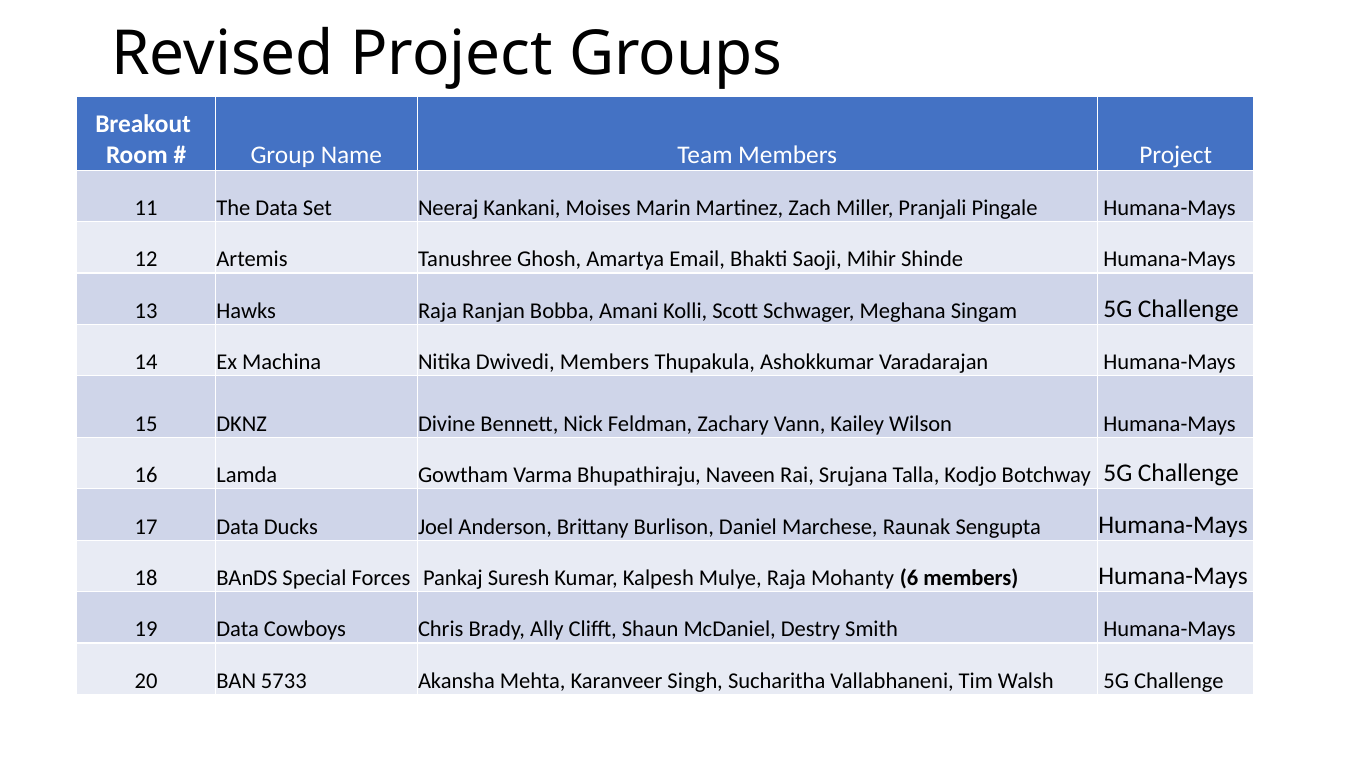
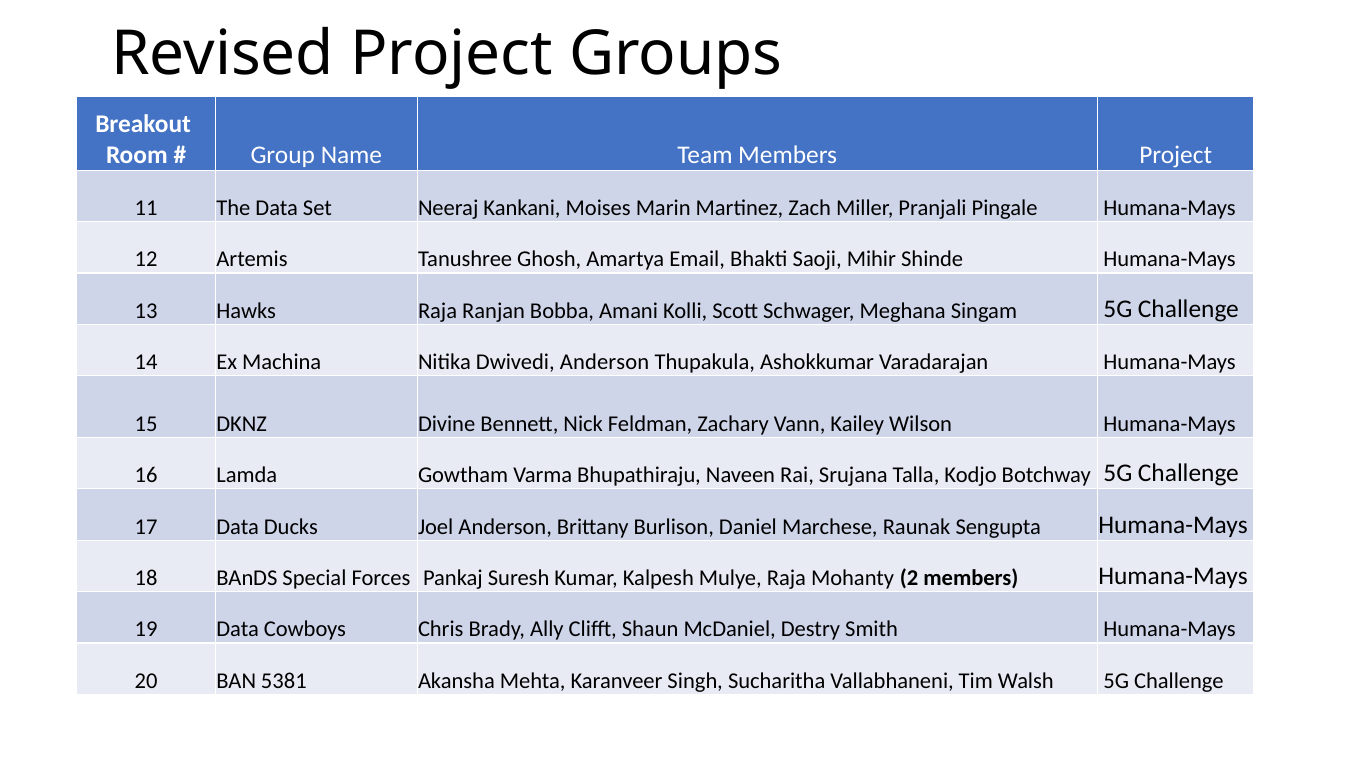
Dwivedi Members: Members -> Anderson
6: 6 -> 2
5733: 5733 -> 5381
